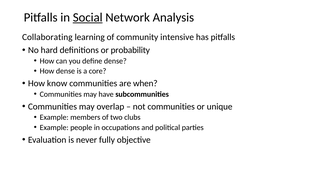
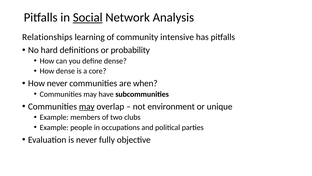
Collaborating: Collaborating -> Relationships
How know: know -> never
may at (87, 106) underline: none -> present
not communities: communities -> environment
